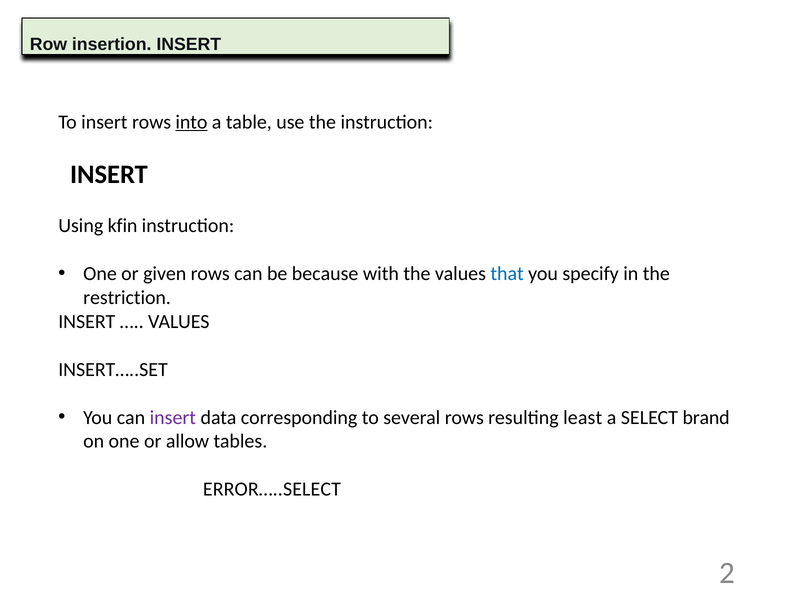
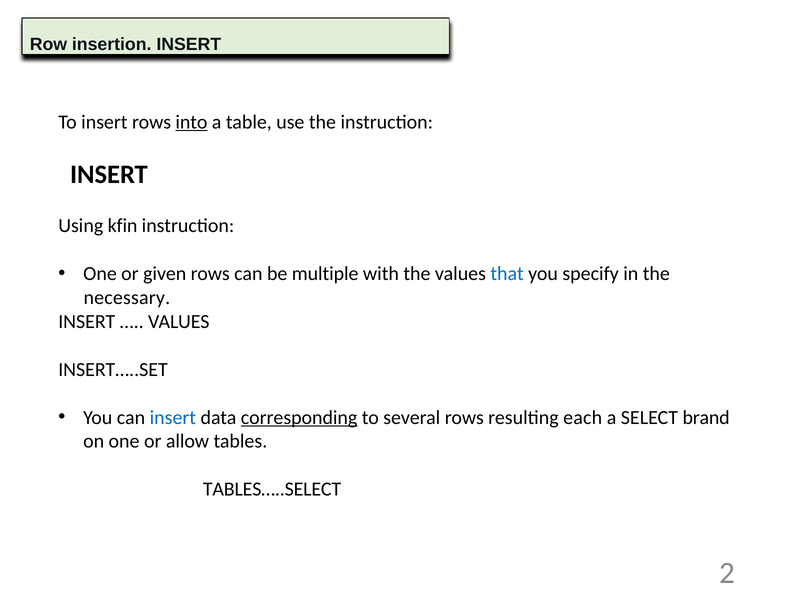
because: because -> multiple
restriction: restriction -> necessary
insert at (173, 417) colour: purple -> blue
corresponding underline: none -> present
least: least -> each
ERROR…..SELECT: ERROR…..SELECT -> TABLES…..SELECT
